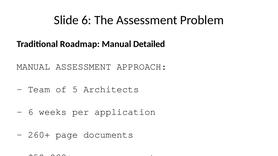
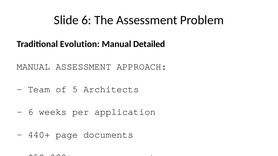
Roadmap: Roadmap -> Evolution
260+: 260+ -> 440+
